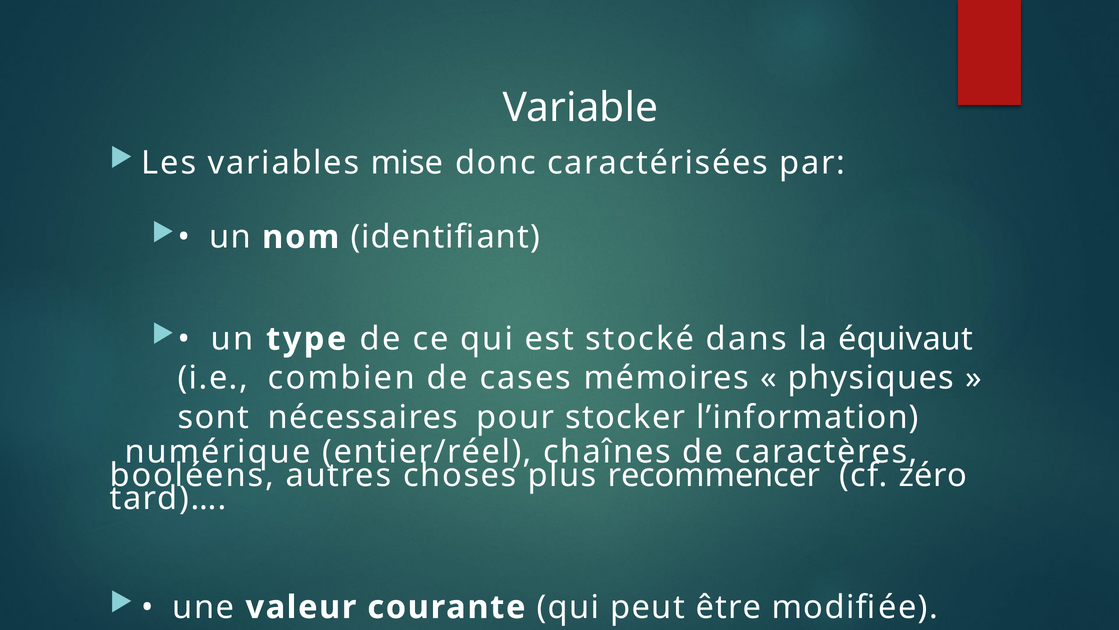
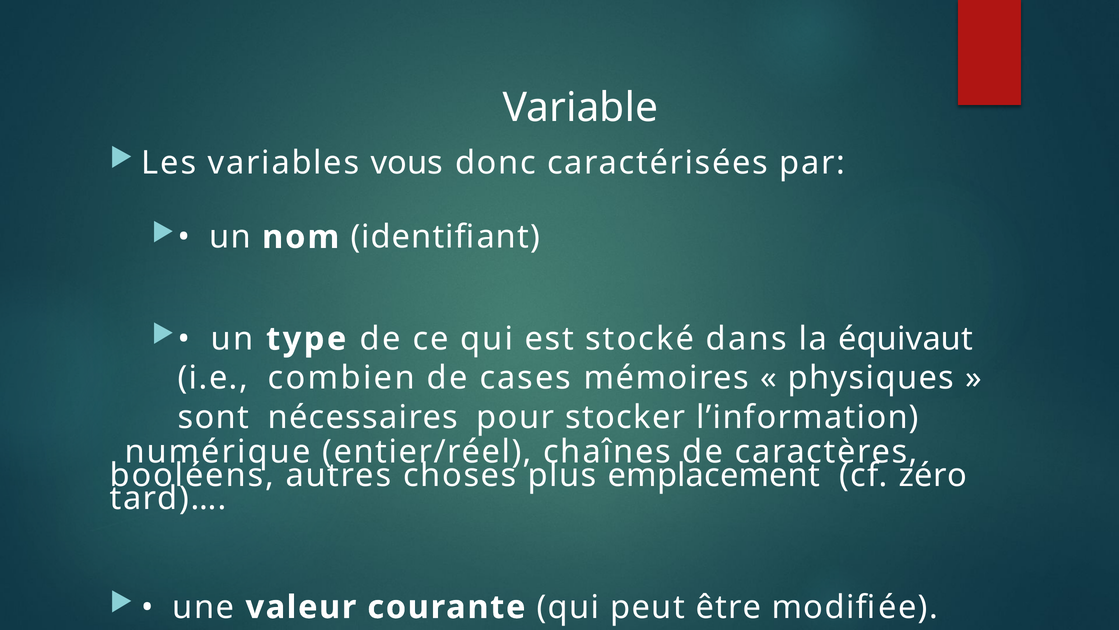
mise: mise -> vous
recommencer: recommencer -> emplacement
